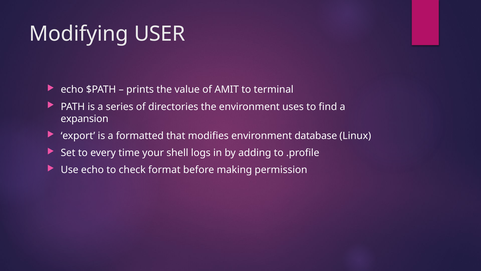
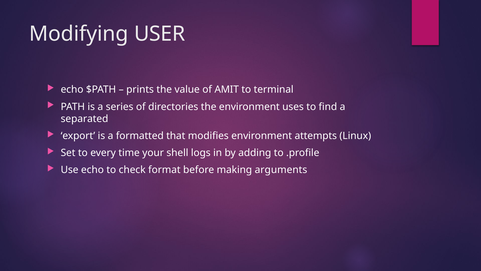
expansion: expansion -> separated
database: database -> attempts
permission: permission -> arguments
